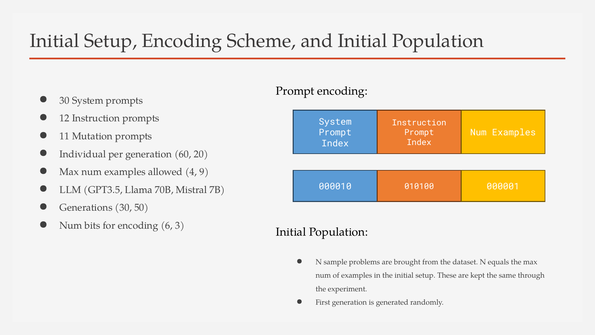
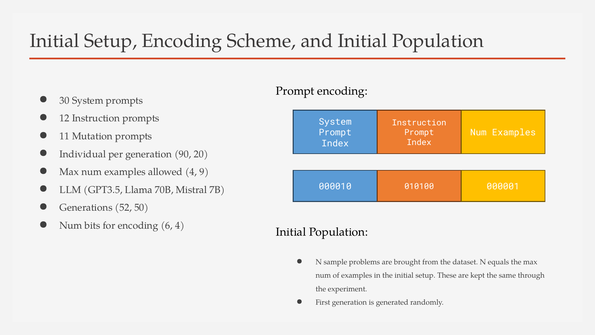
60: 60 -> 90
Generations 30: 30 -> 52
6 3: 3 -> 4
